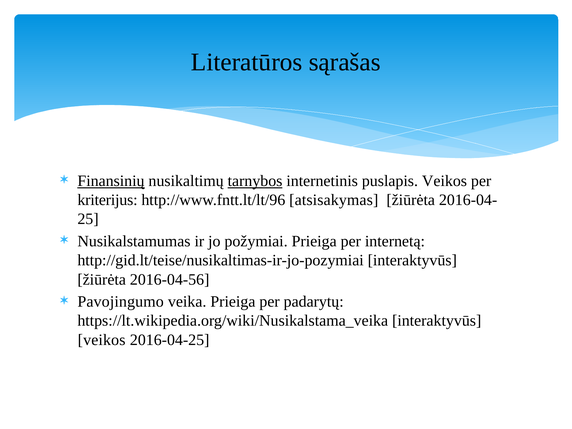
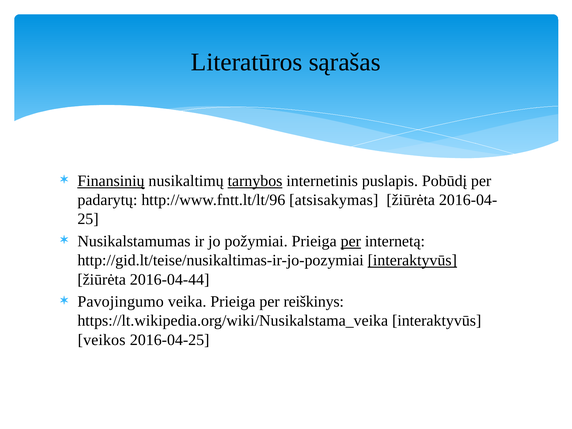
puslapis Veikos: Veikos -> Pobūdį
kriterijus: kriterijus -> padarytų
per at (351, 241) underline: none -> present
interaktyvūs at (412, 260) underline: none -> present
2016-04-56: 2016-04-56 -> 2016-04-44
padarytų: padarytų -> reiškinys
